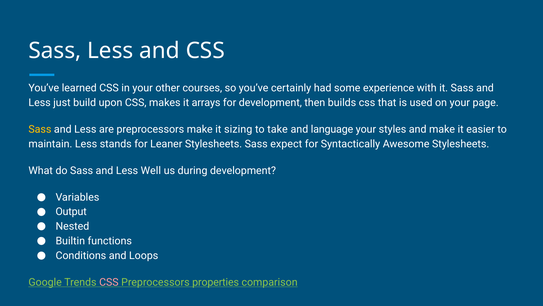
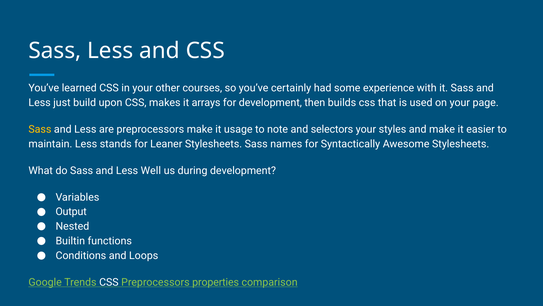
sizing: sizing -> usage
take: take -> note
language: language -> selectors
expect: expect -> names
CSS at (109, 282) colour: pink -> white
